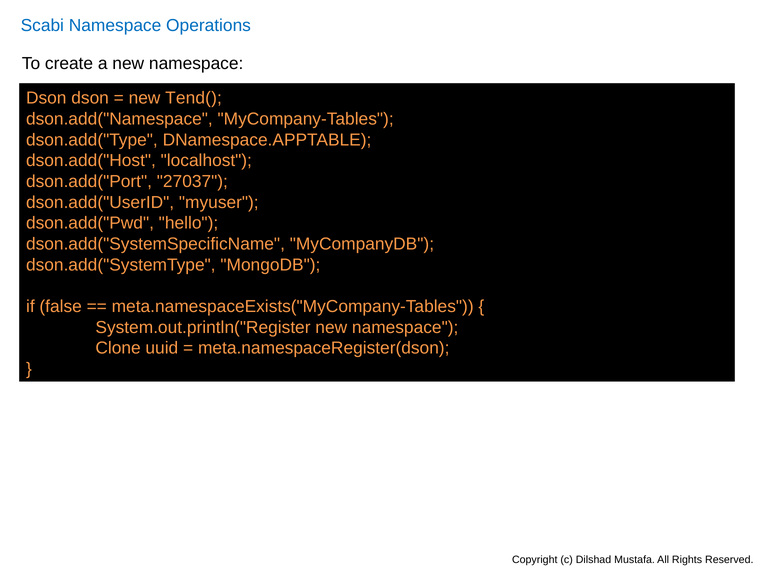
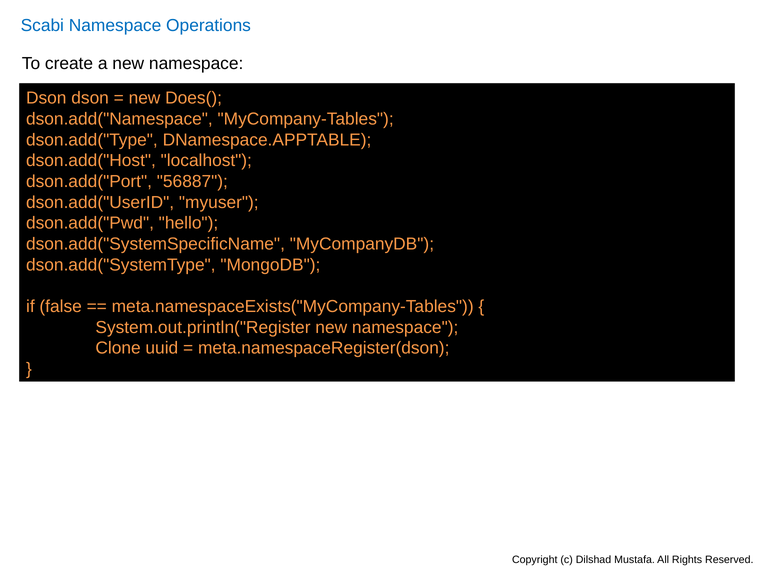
Tend(: Tend( -> Does(
27037: 27037 -> 56887
